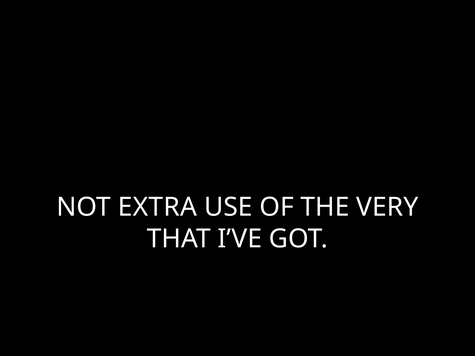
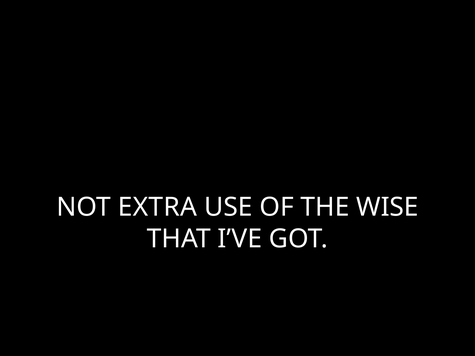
VERY: VERY -> WISE
